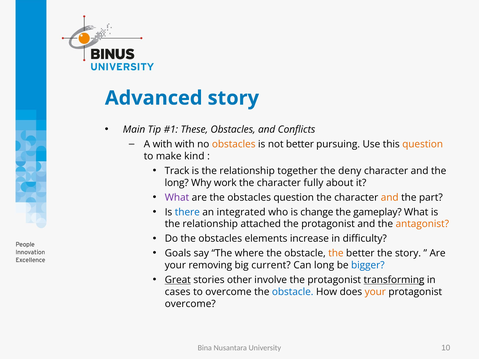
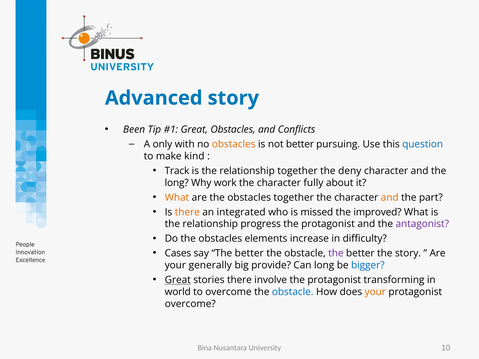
Main: Main -> Been
These at (194, 130): These -> Great
A with: with -> only
question at (423, 144) colour: orange -> blue
What at (177, 198) colour: purple -> orange
obstacles question: question -> together
there at (187, 212) colour: blue -> orange
change: change -> missed
gameplay: gameplay -> improved
attached: attached -> progress
antagonist colour: orange -> purple
Goals: Goals -> Cases
say The where: where -> better
the at (336, 253) colour: orange -> purple
removing: removing -> generally
current: current -> provide
stories other: other -> there
transforming underline: present -> none
cases: cases -> world
